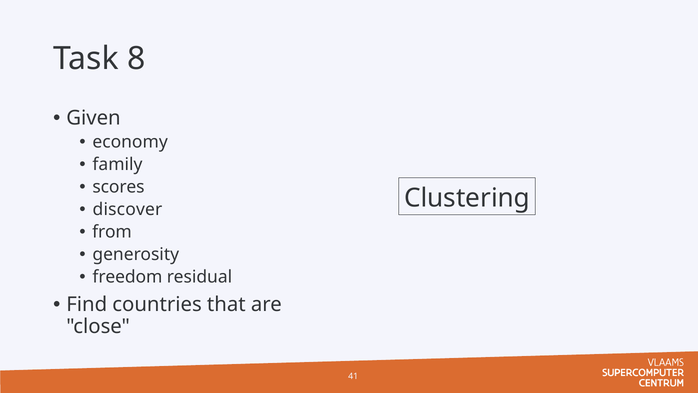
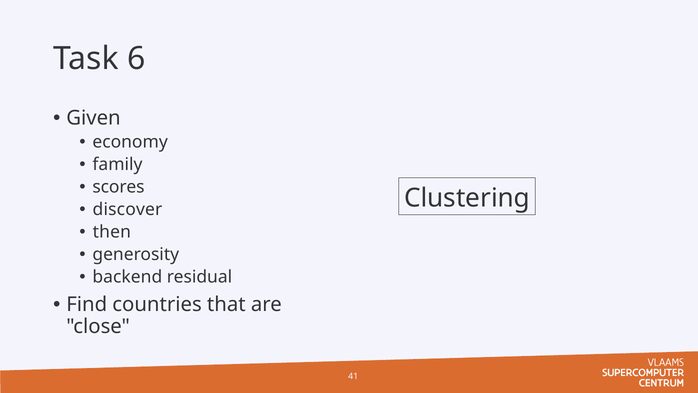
8: 8 -> 6
from: from -> then
freedom: freedom -> backend
